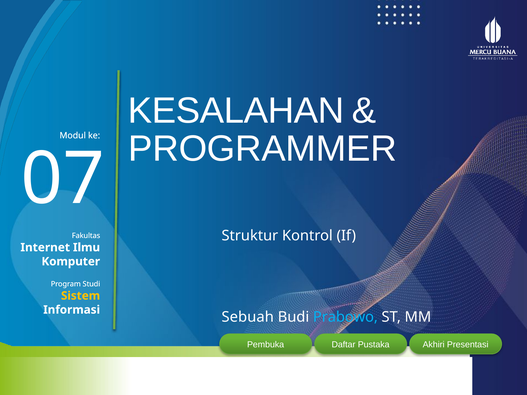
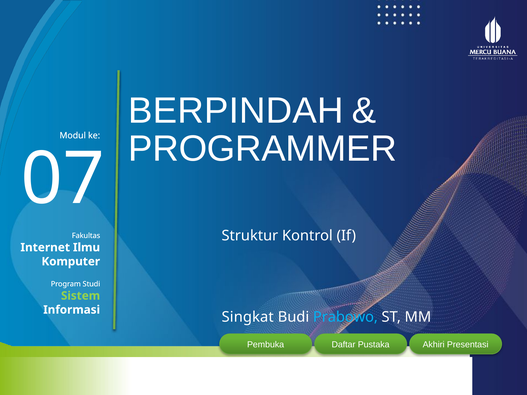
KESALAHAN: KESALAHAN -> BERPINDAH
Sistem colour: yellow -> light green
Sebuah: Sebuah -> Singkat
